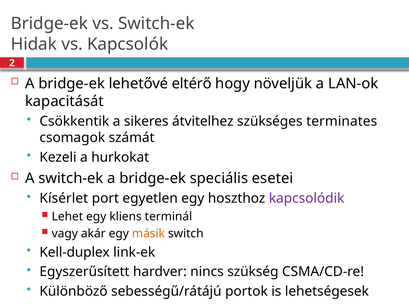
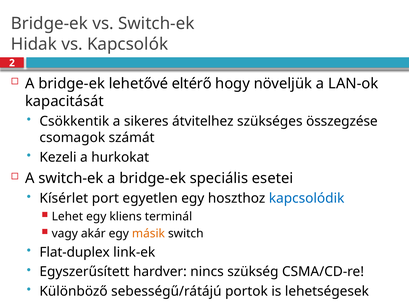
terminates: terminates -> összegzése
kapcsolódik colour: purple -> blue
Kell-duplex: Kell-duplex -> Flat-duplex
